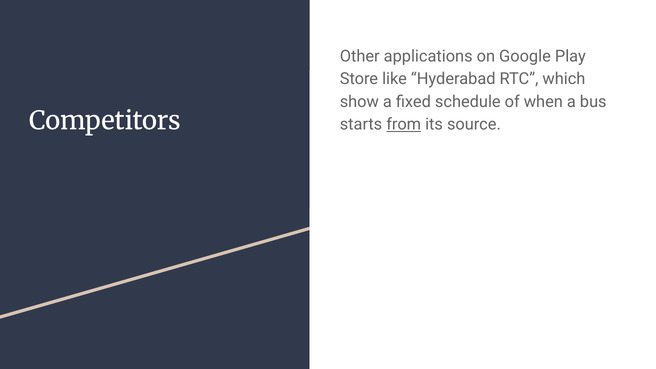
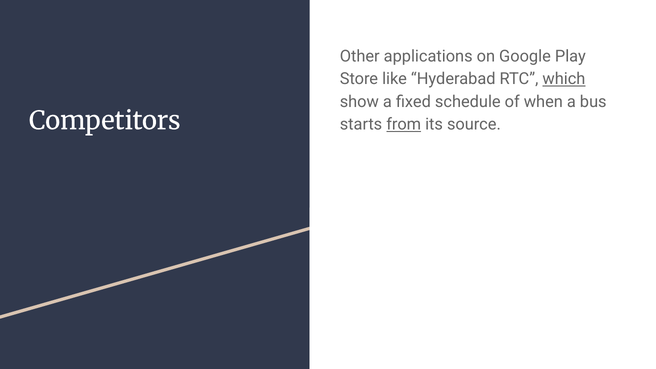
which underline: none -> present
